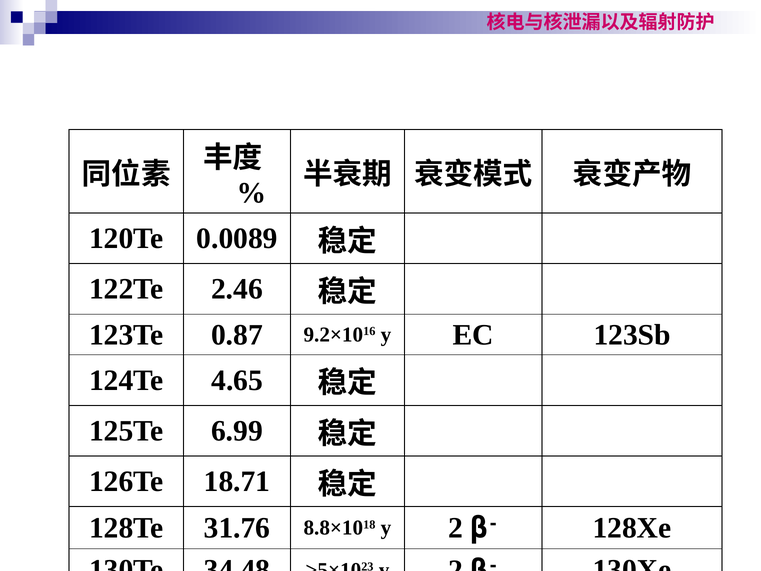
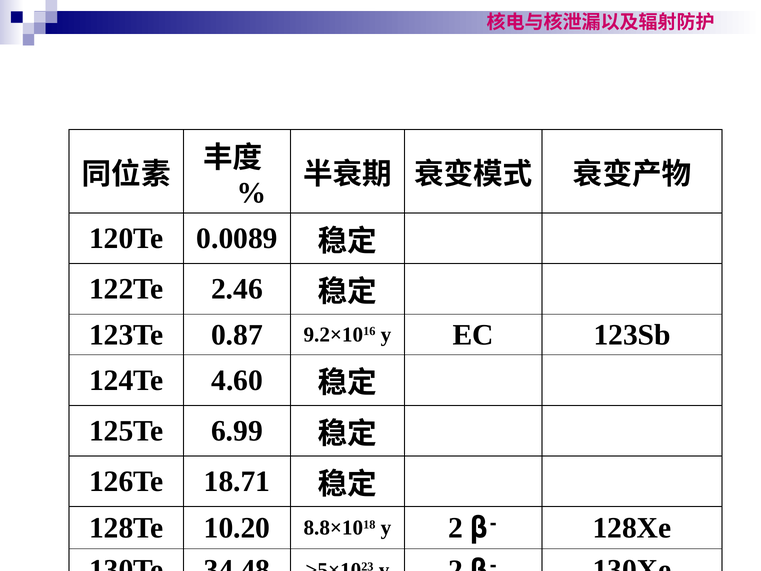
4.65: 4.65 -> 4.60
31.76: 31.76 -> 10.20
